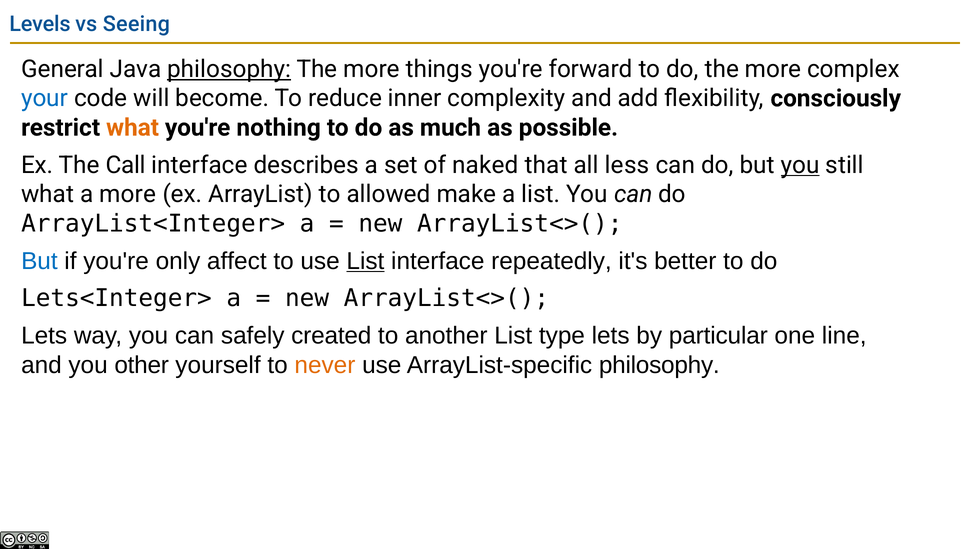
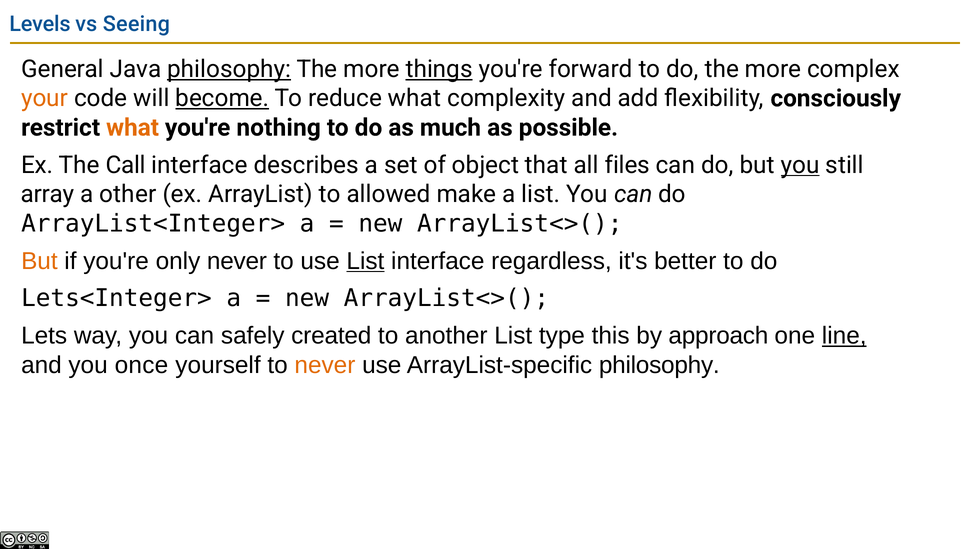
things underline: none -> present
your colour: blue -> orange
become underline: none -> present
reduce inner: inner -> what
naked: naked -> object
less: less -> files
what at (48, 194): what -> array
a more: more -> other
But at (39, 261) colour: blue -> orange
only affect: affect -> never
repeatedly: repeatedly -> regardless
type lets: lets -> this
particular: particular -> approach
line underline: none -> present
other: other -> once
